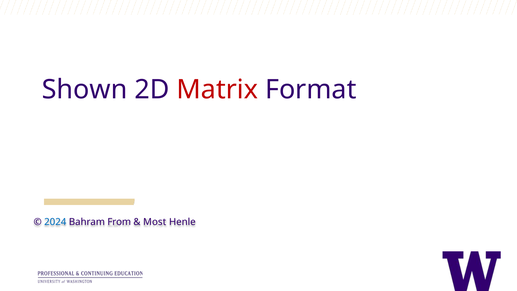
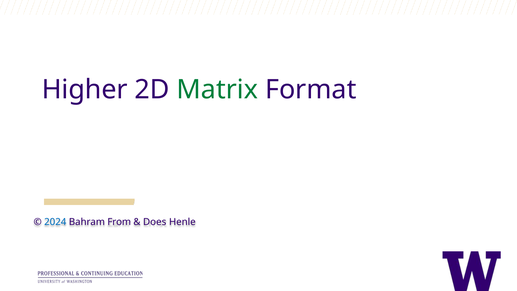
Shown: Shown -> Higher
Matrix colour: red -> green
Most: Most -> Does
